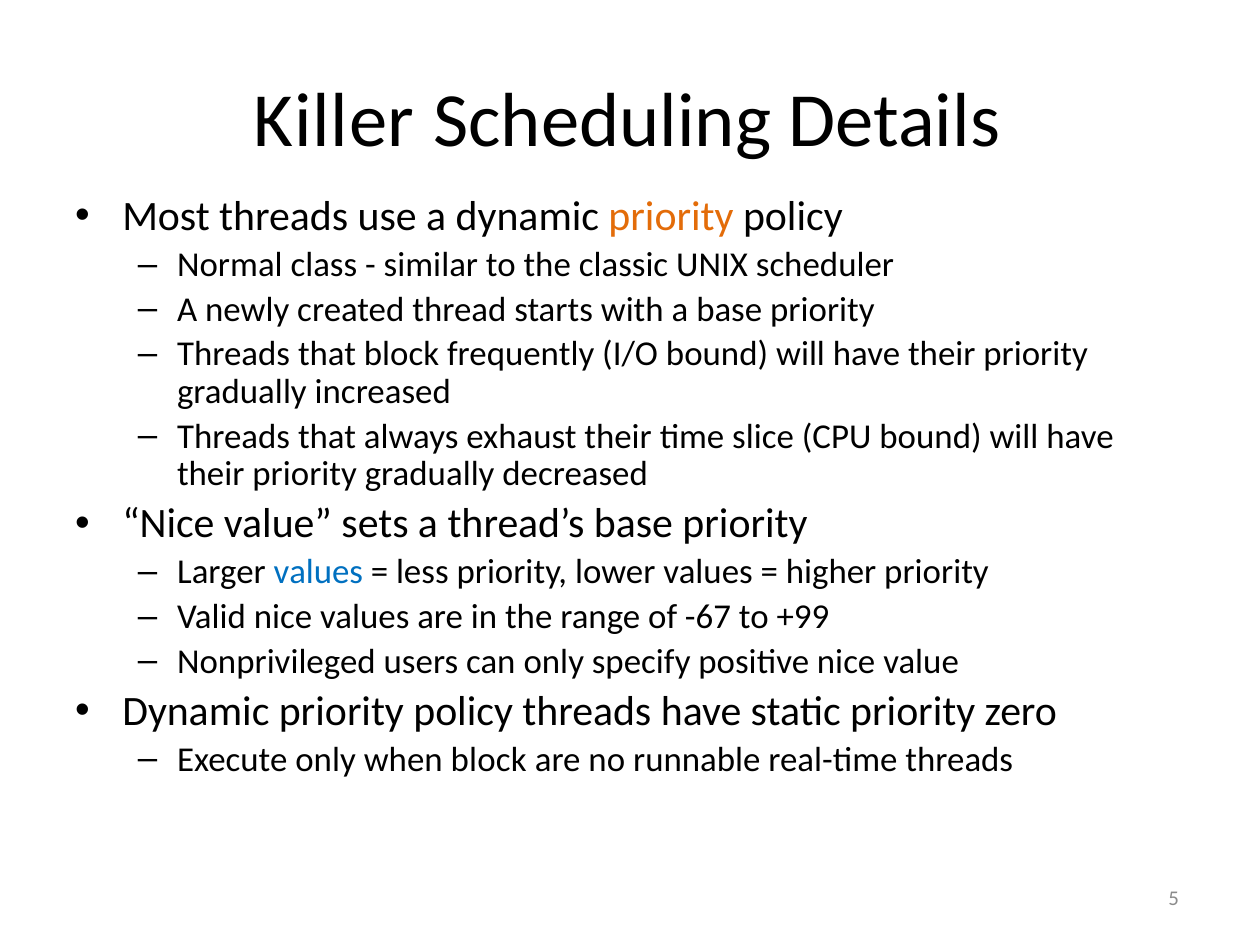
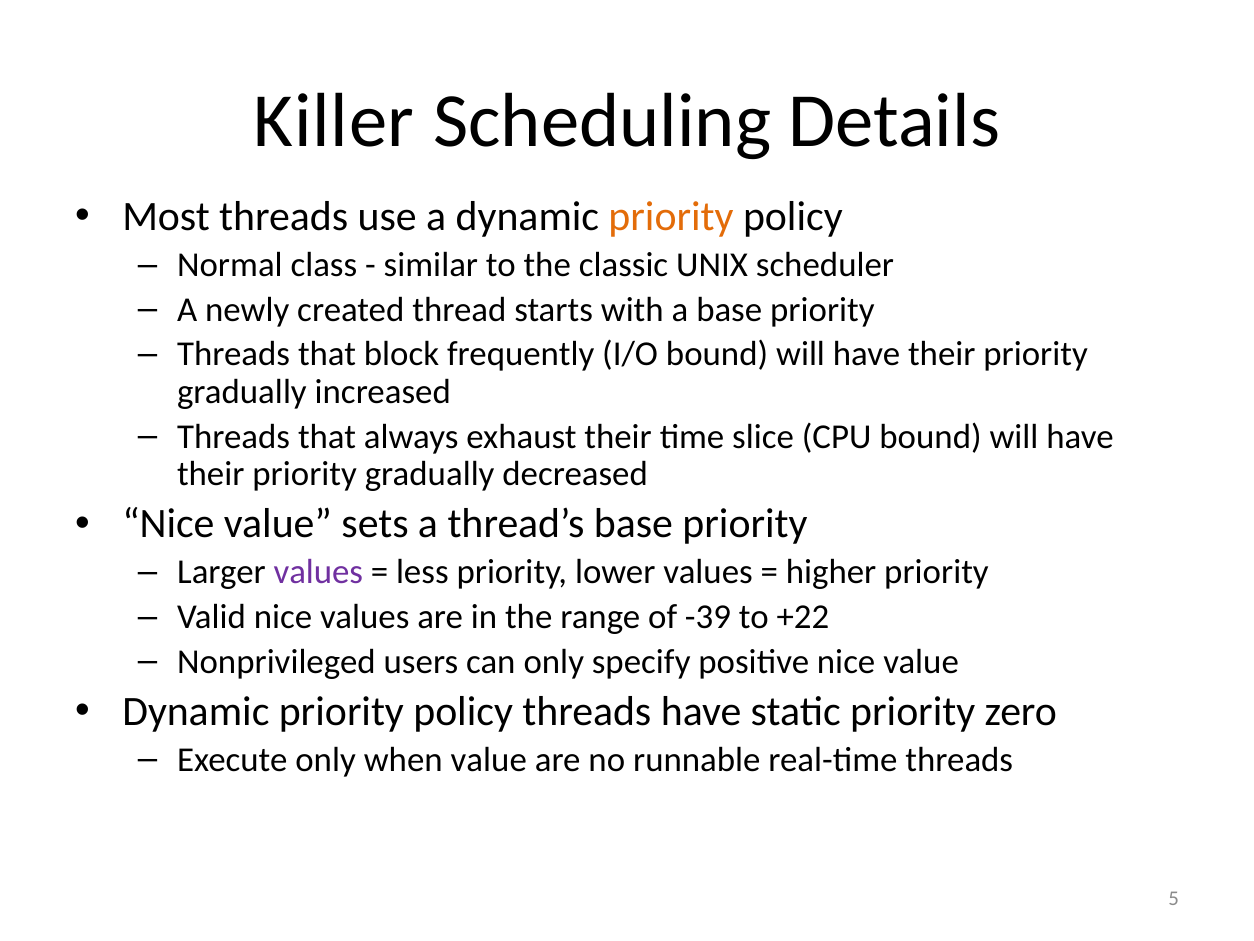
values at (318, 572) colour: blue -> purple
-67: -67 -> -39
+99: +99 -> +22
when block: block -> value
